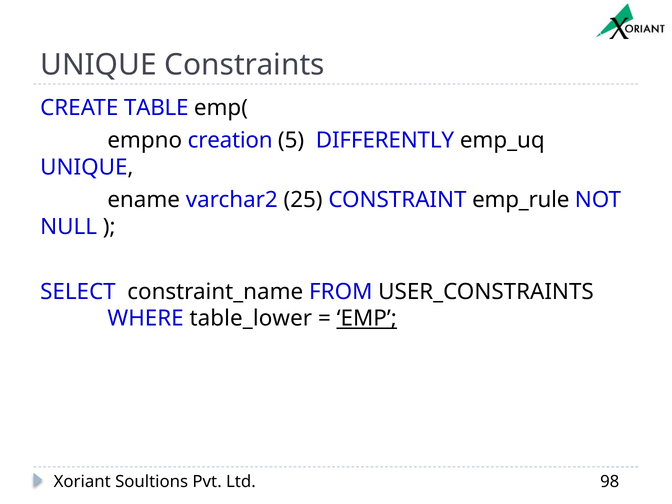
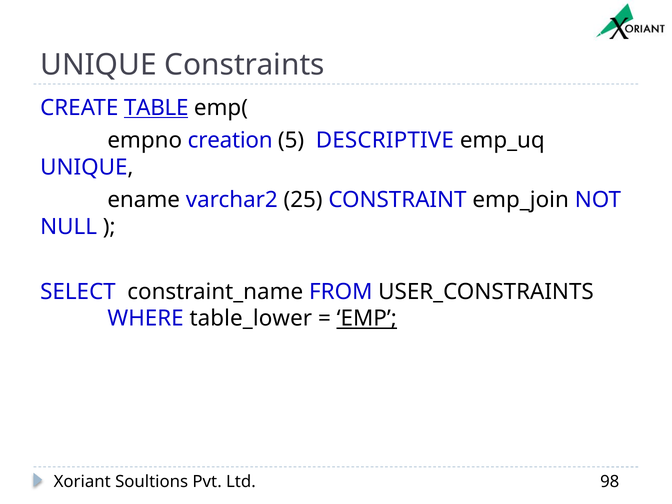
TABLE underline: none -> present
DIFFERENTLY: DIFFERENTLY -> DESCRIPTIVE
emp_rule: emp_rule -> emp_join
